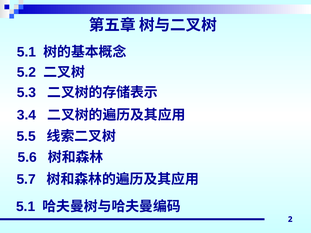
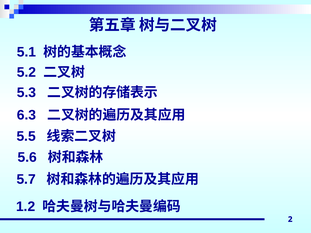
3.4: 3.4 -> 6.3
5.1 at (26, 207): 5.1 -> 1.2
